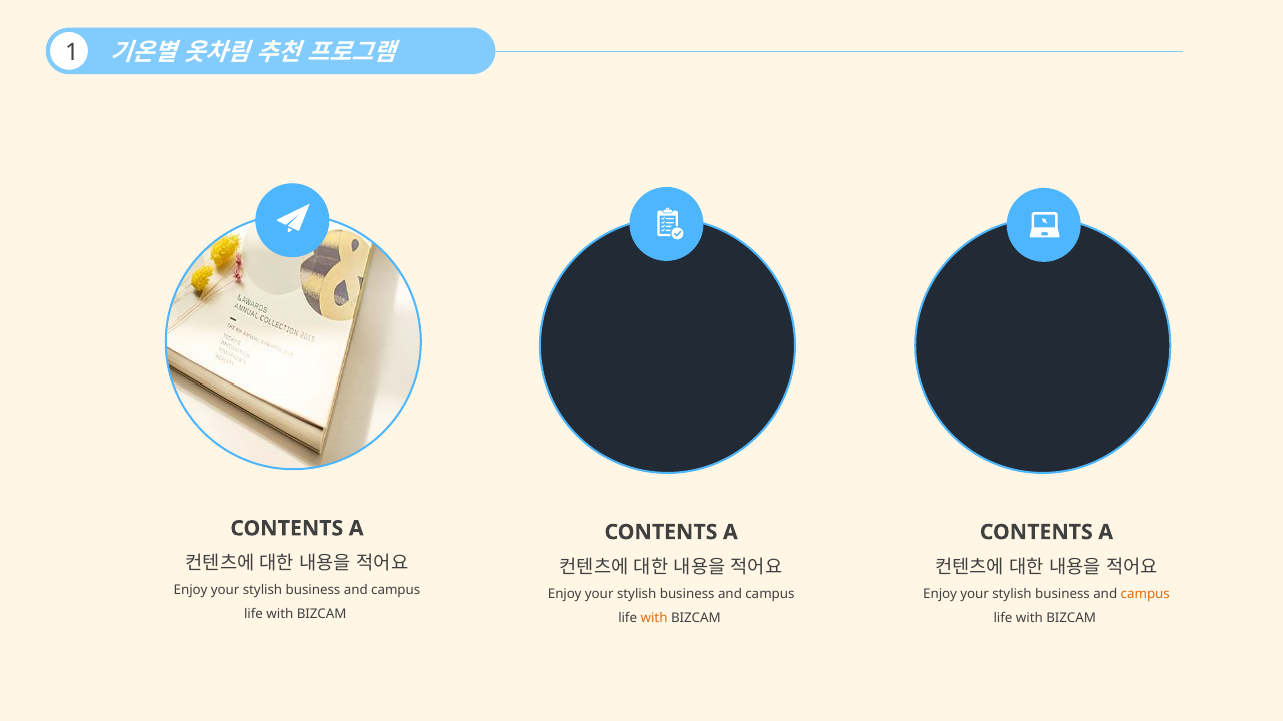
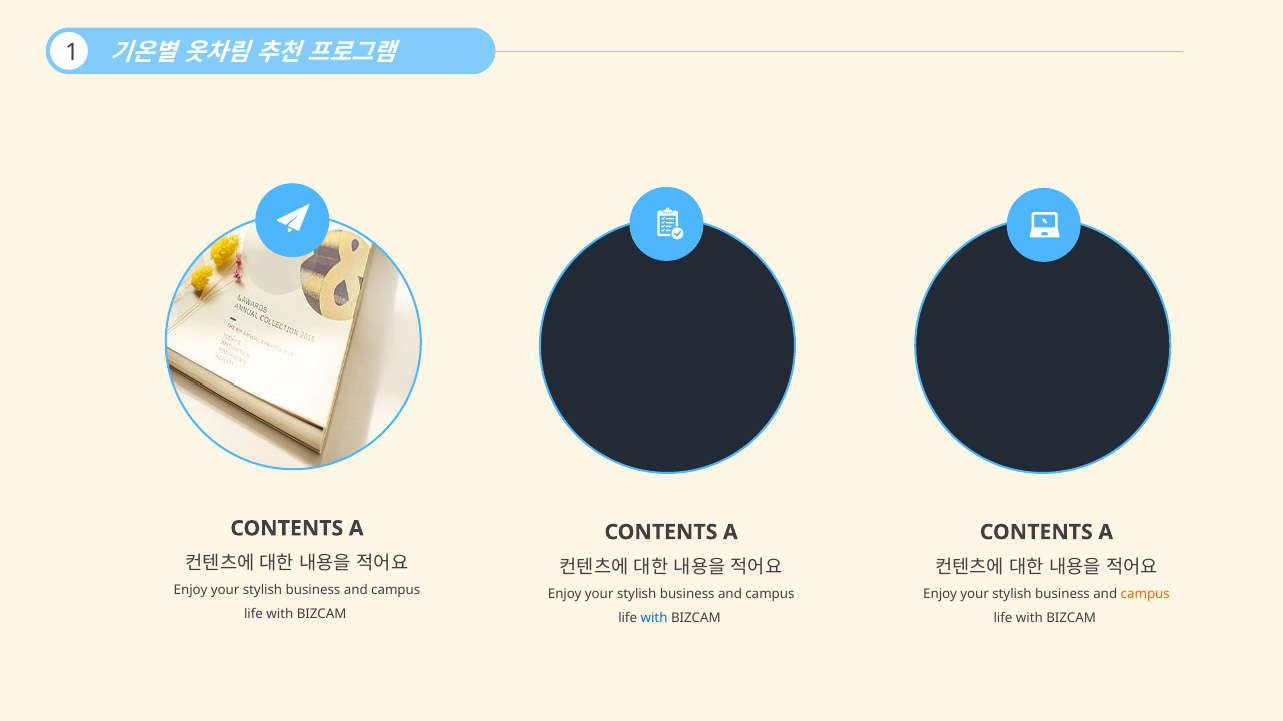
with at (654, 619) colour: orange -> blue
